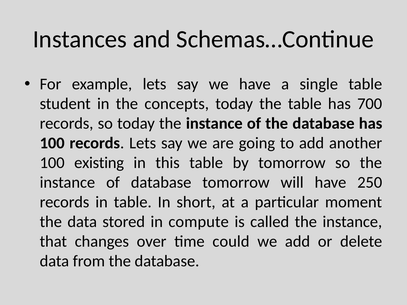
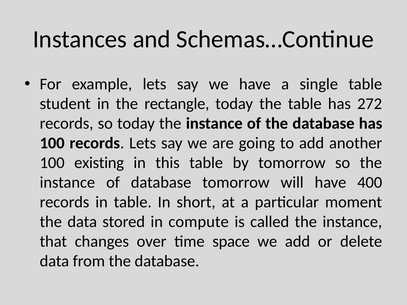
concepts: concepts -> rectangle
700: 700 -> 272
250: 250 -> 400
could: could -> space
